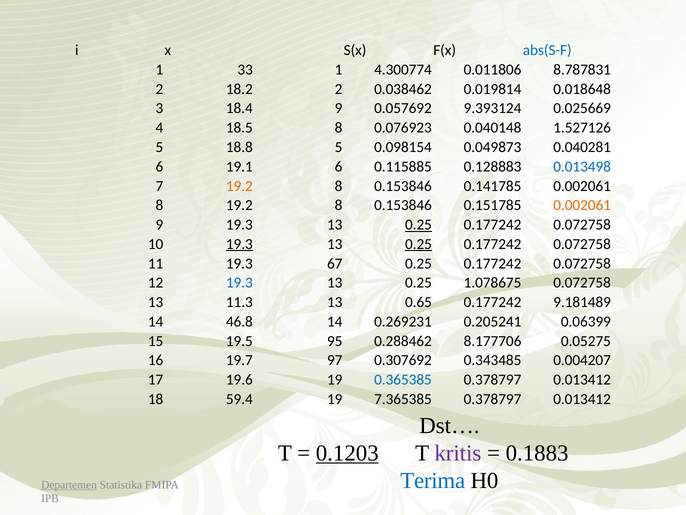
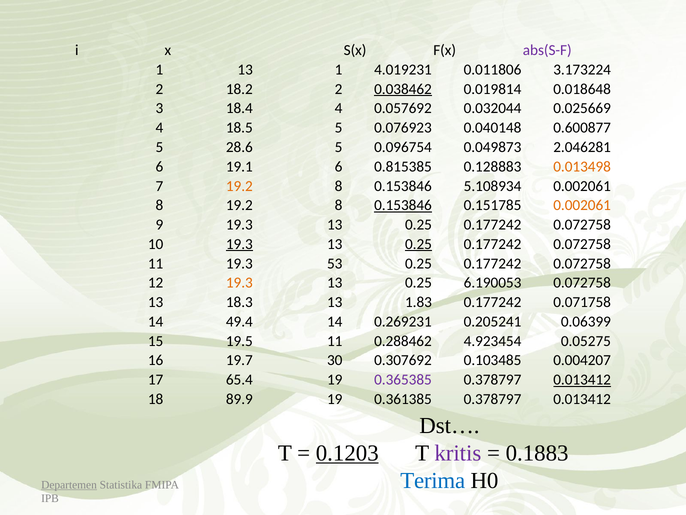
abs(S-F colour: blue -> purple
1 33: 33 -> 13
4.300774: 4.300774 -> 4.019231
8.787831: 8.787831 -> 3.173224
0.038462 underline: none -> present
18.4 9: 9 -> 4
9.393124: 9.393124 -> 0.032044
18.5 8: 8 -> 5
1.527126: 1.527126 -> 0.600877
18.8: 18.8 -> 28.6
0.098154: 0.098154 -> 0.096754
0.040281: 0.040281 -> 2.046281
0.115885: 0.115885 -> 0.815385
0.013498 colour: blue -> orange
0.141785: 0.141785 -> 5.108934
0.153846 at (403, 205) underline: none -> present
0.25 at (418, 225) underline: present -> none
67: 67 -> 53
19.3 at (239, 283) colour: blue -> orange
1.078675: 1.078675 -> 6.190053
11.3: 11.3 -> 18.3
0.65: 0.65 -> 1.83
9.181489: 9.181489 -> 0.071758
46.8: 46.8 -> 49.4
19.5 95: 95 -> 11
8.177706: 8.177706 -> 4.923454
97: 97 -> 30
0.343485: 0.343485 -> 0.103485
19.6: 19.6 -> 65.4
0.365385 colour: blue -> purple
0.013412 at (582, 379) underline: none -> present
59.4: 59.4 -> 89.9
7.365385: 7.365385 -> 0.361385
